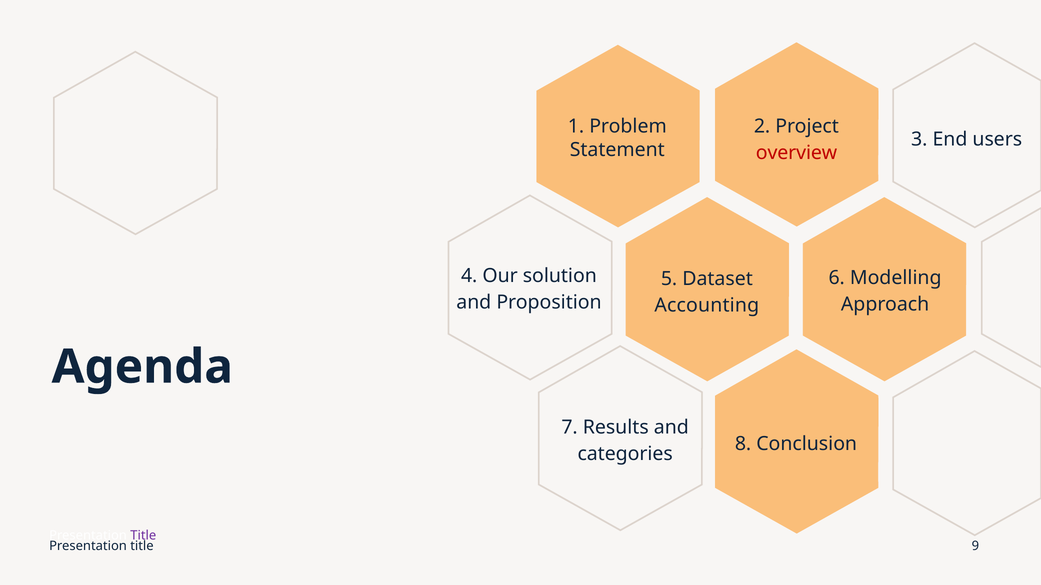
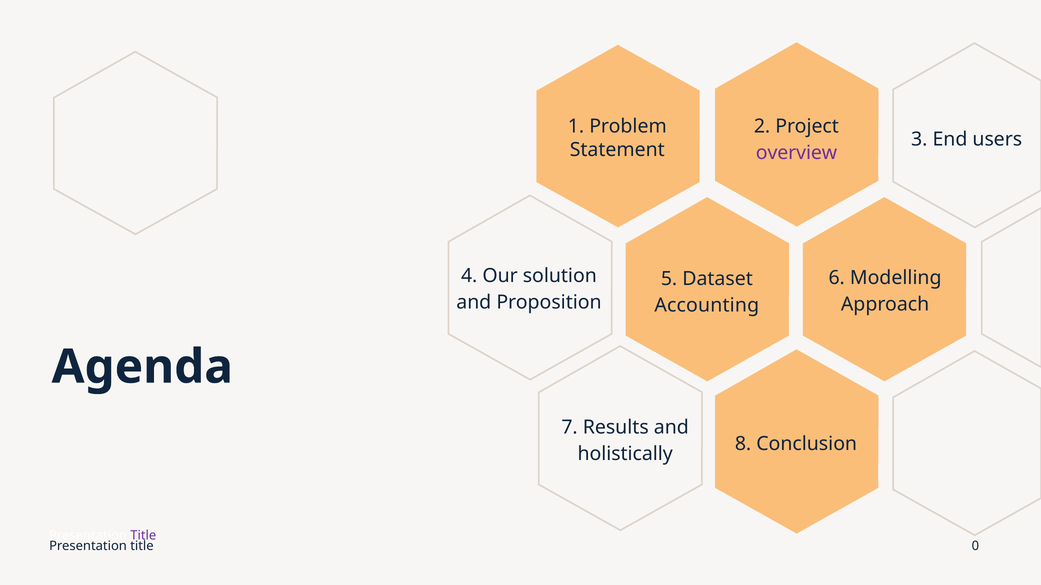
overview colour: red -> purple
categories: categories -> holistically
9: 9 -> 0
